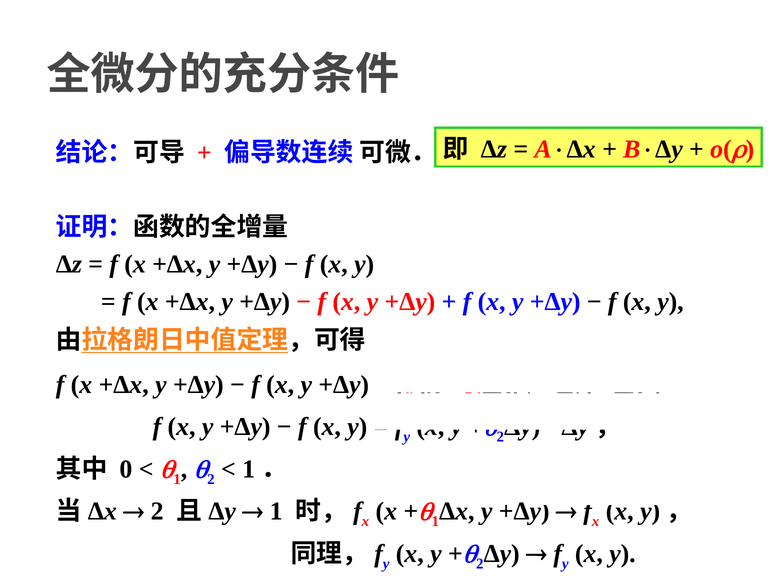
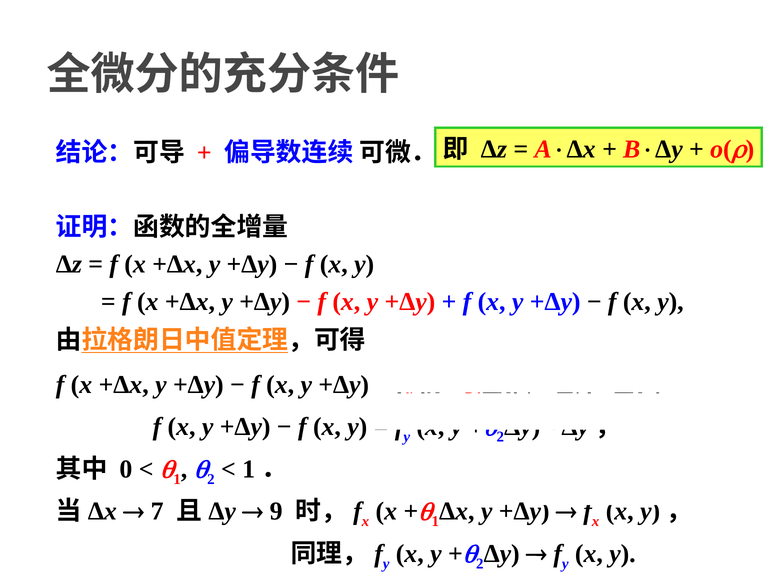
2 at (157, 512): 2 -> 7
1 at (276, 512): 1 -> 9
